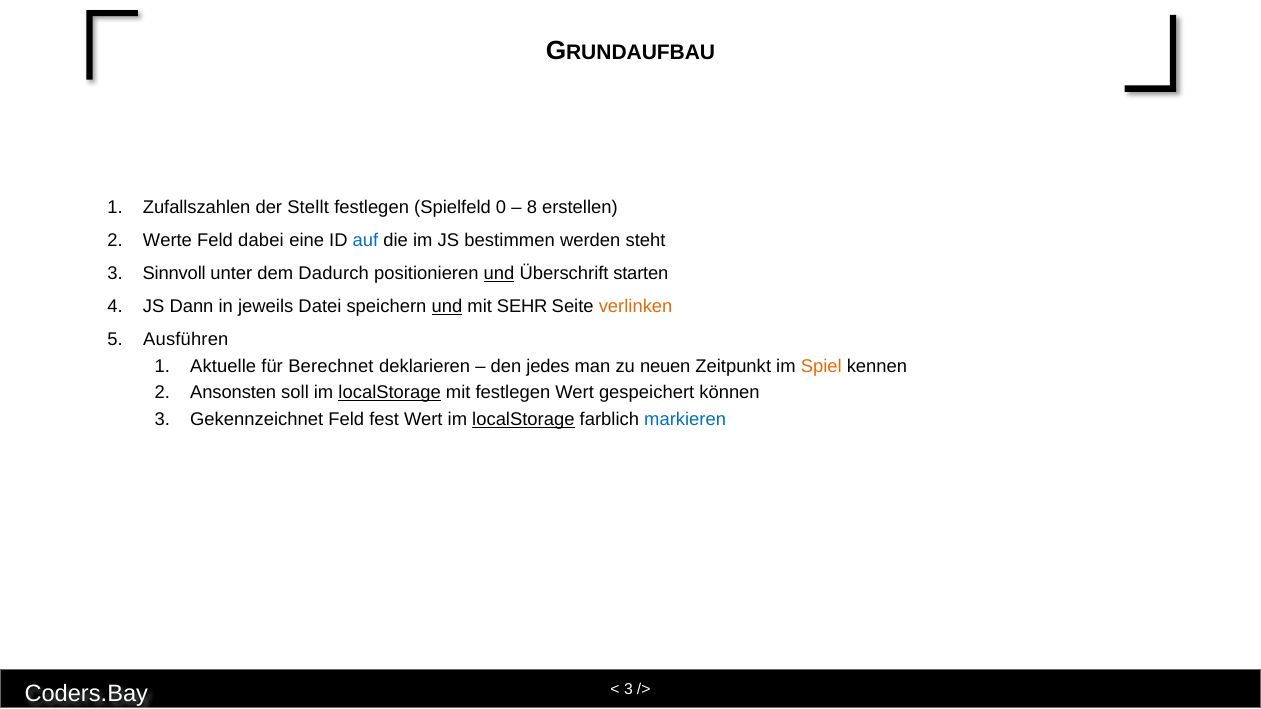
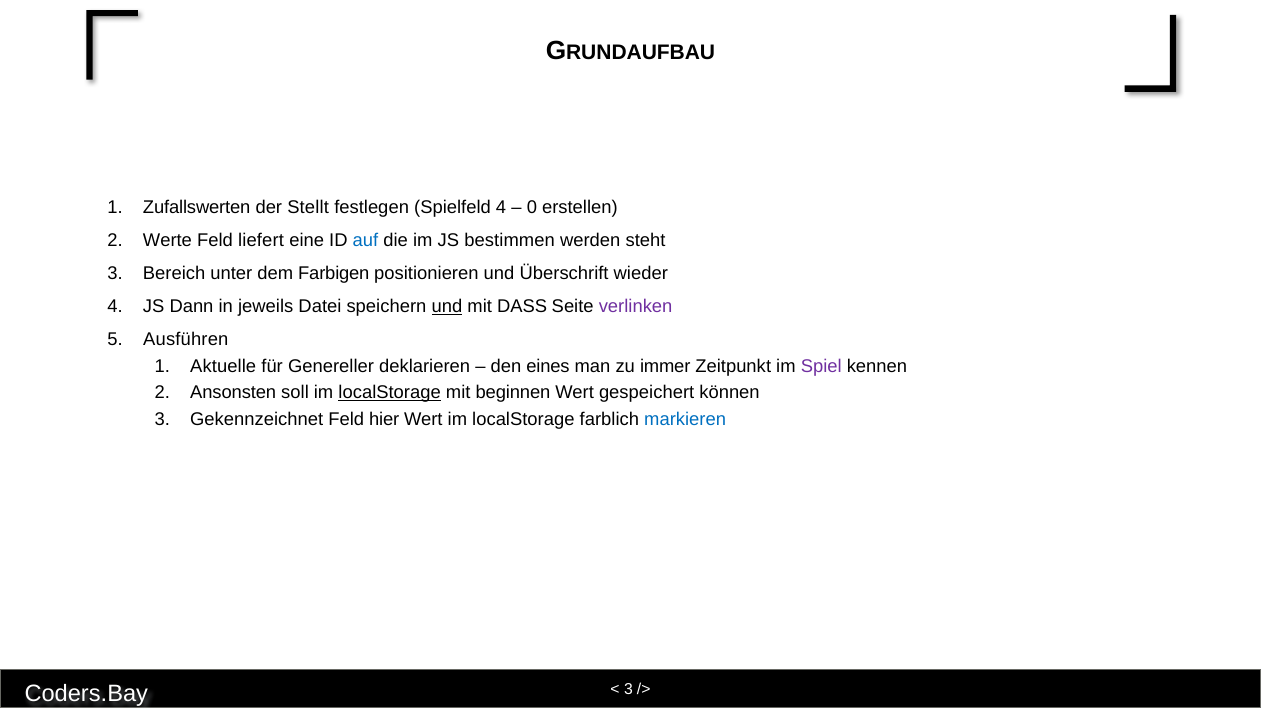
Zufallszahlen: Zufallszahlen -> Zufallswerten
Spielfeld 0: 0 -> 4
8: 8 -> 0
dabei: dabei -> liefert
Sinnvoll: Sinnvoll -> Bereich
Dadurch: Dadurch -> Farbigen
und at (499, 274) underline: present -> none
starten: starten -> wieder
SEHR: SEHR -> DASS
verlinken colour: orange -> purple
Berechnet: Berechnet -> Genereller
jedes: jedes -> eines
neuen: neuen -> immer
Spiel colour: orange -> purple
mit festlegen: festlegen -> beginnen
fest: fest -> hier
localStorage at (523, 419) underline: present -> none
